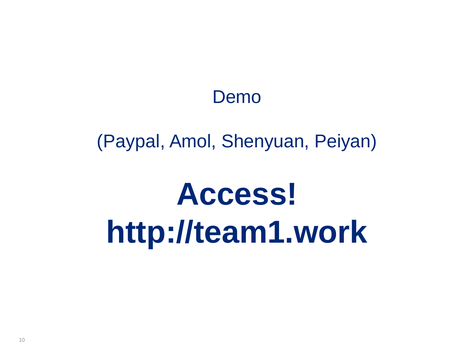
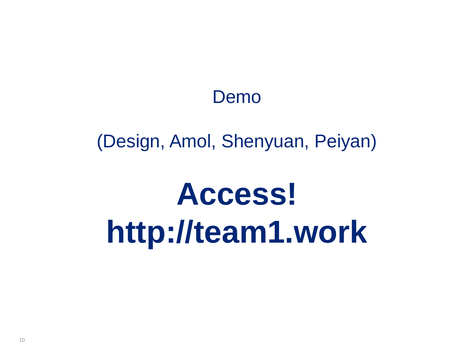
Paypal: Paypal -> Design
